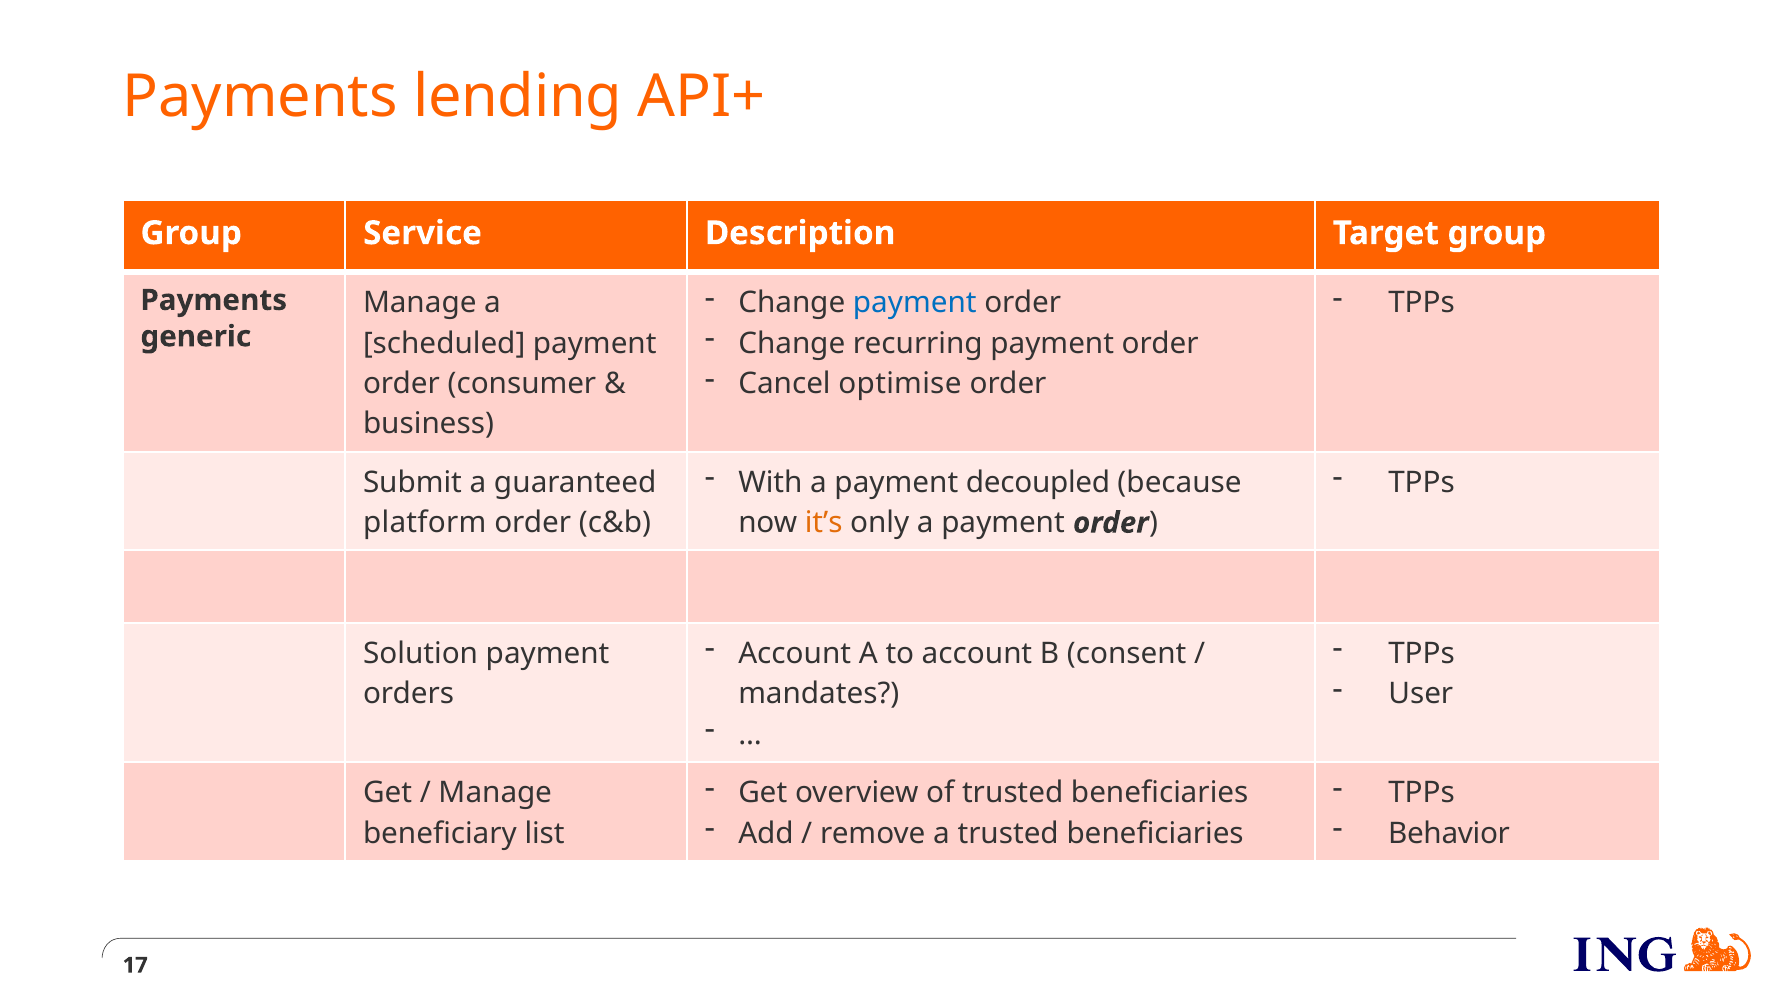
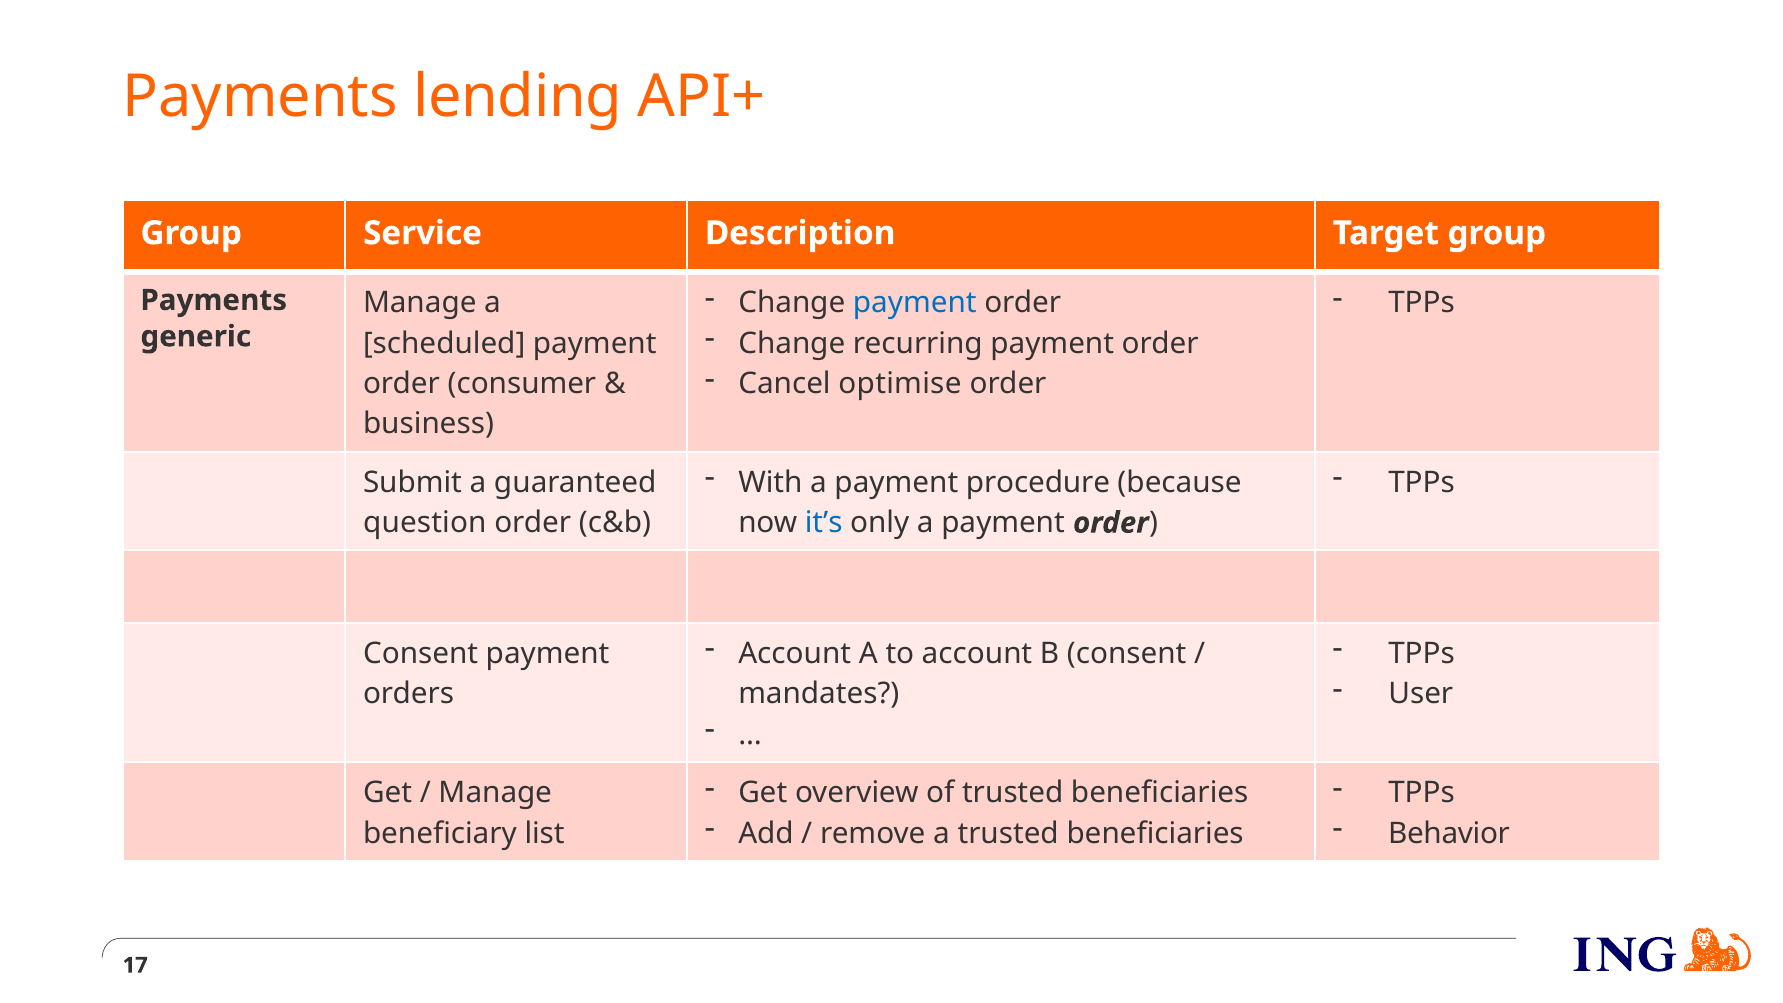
decoupled: decoupled -> procedure
platform: platform -> question
it’s colour: orange -> blue
Solution at (421, 654): Solution -> Consent
